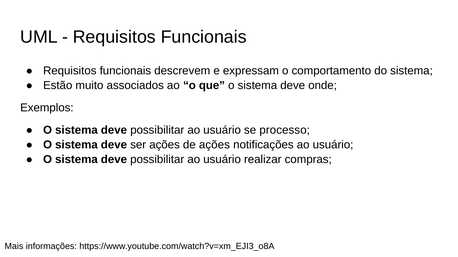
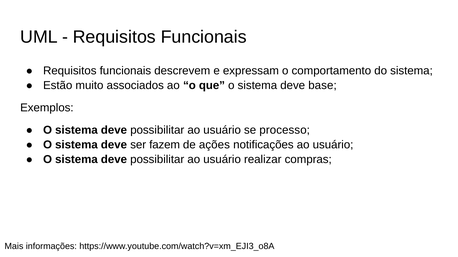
onde: onde -> base
ser ações: ações -> fazem
